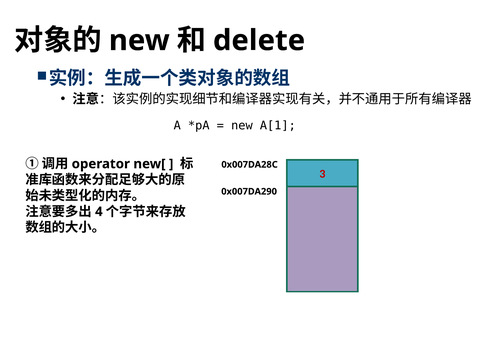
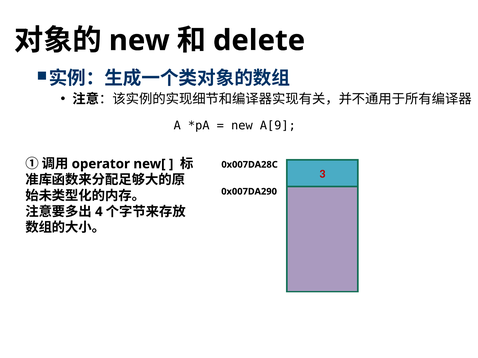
A[1: A[1 -> A[9
